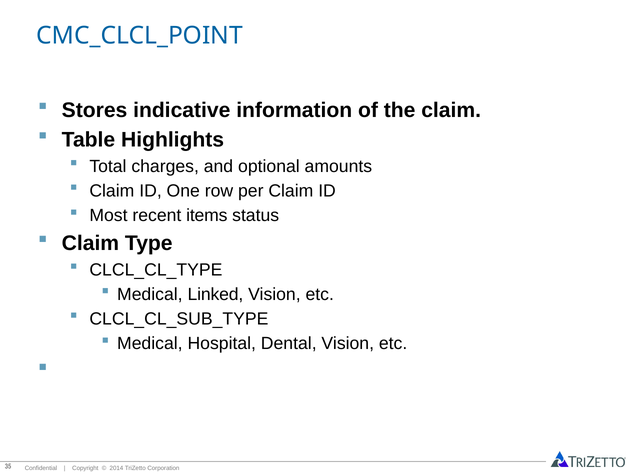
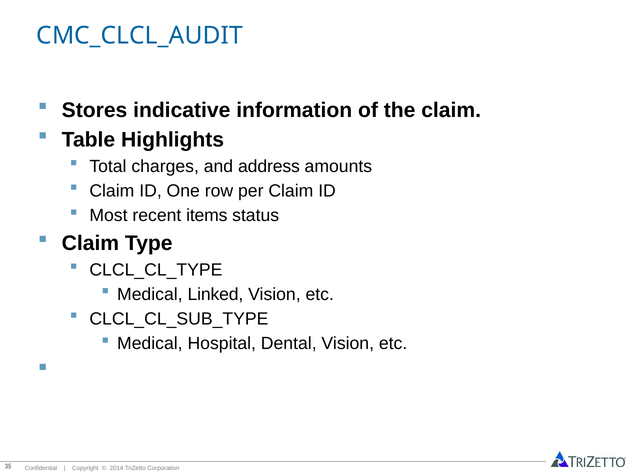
CMC_CLCL_POINT: CMC_CLCL_POINT -> CMC_CLCL_AUDIT
optional: optional -> address
